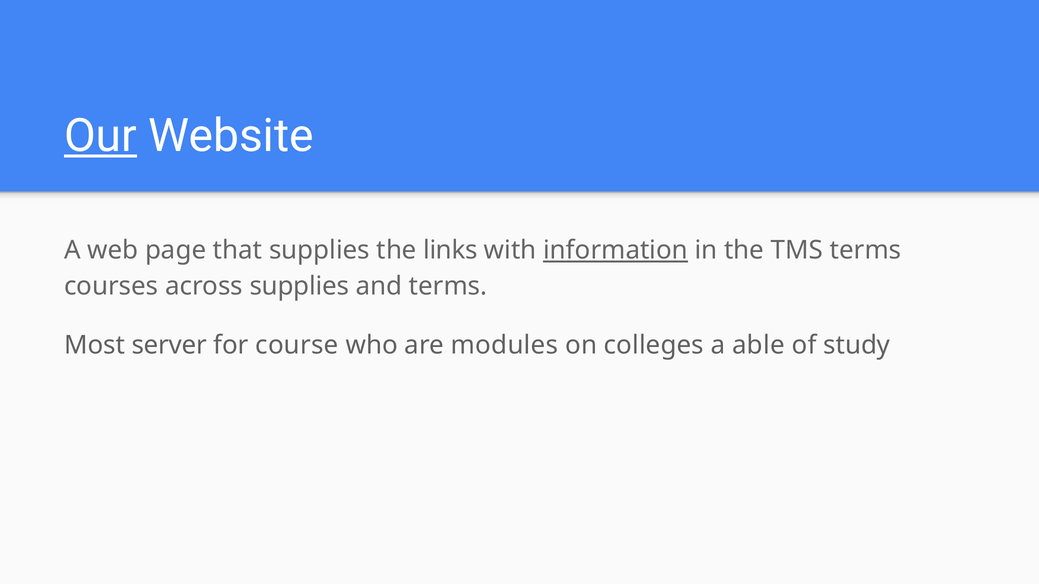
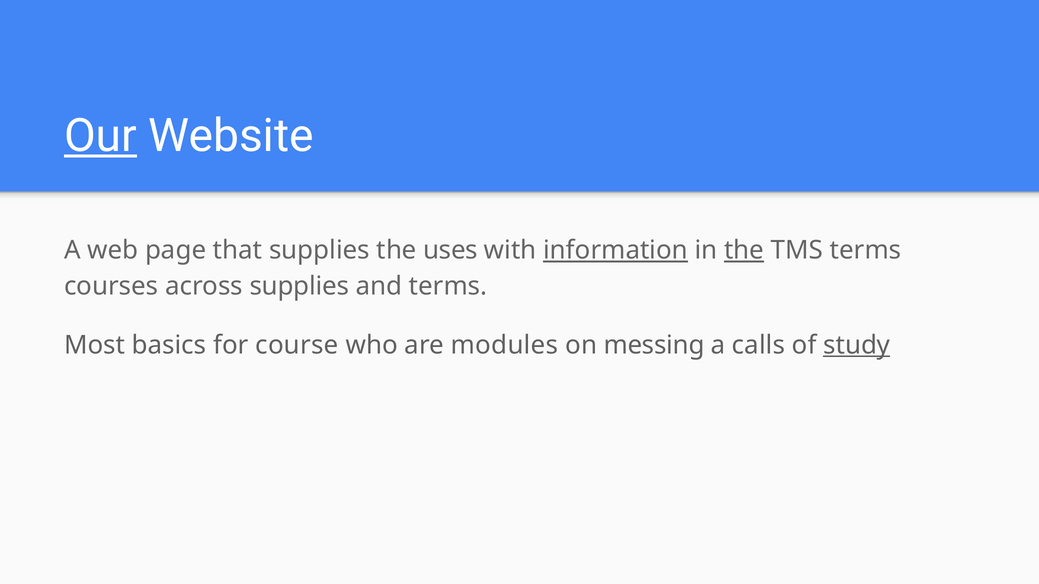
links: links -> uses
the at (744, 251) underline: none -> present
server: server -> basics
colleges: colleges -> messing
able: able -> calls
study underline: none -> present
